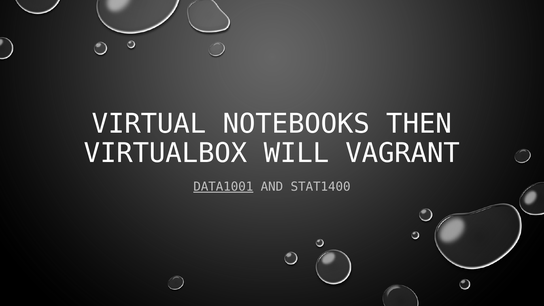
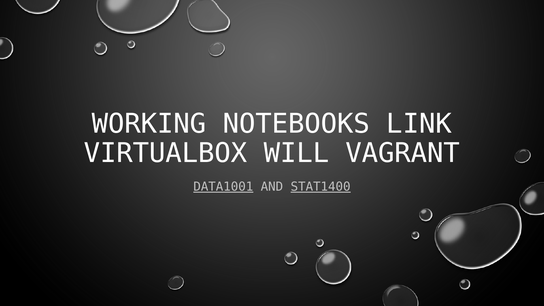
VIRTUAL: VIRTUAL -> WORKING
THEN: THEN -> LINK
STAT1400 underline: none -> present
